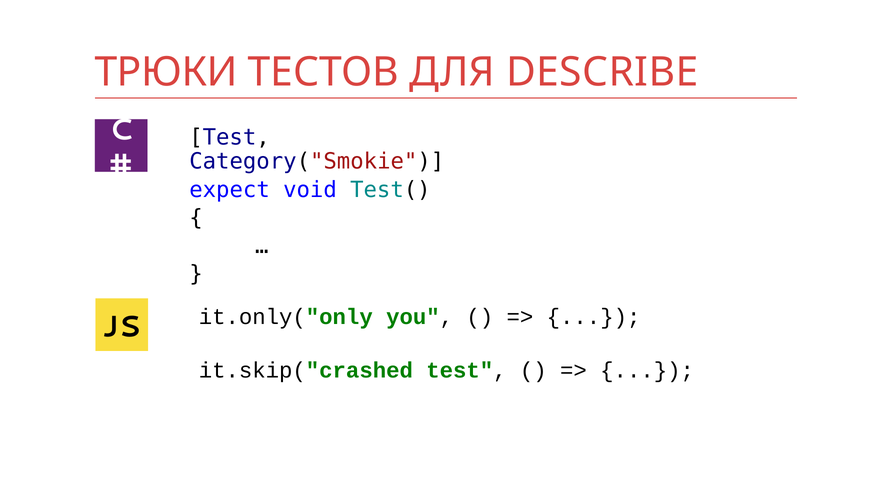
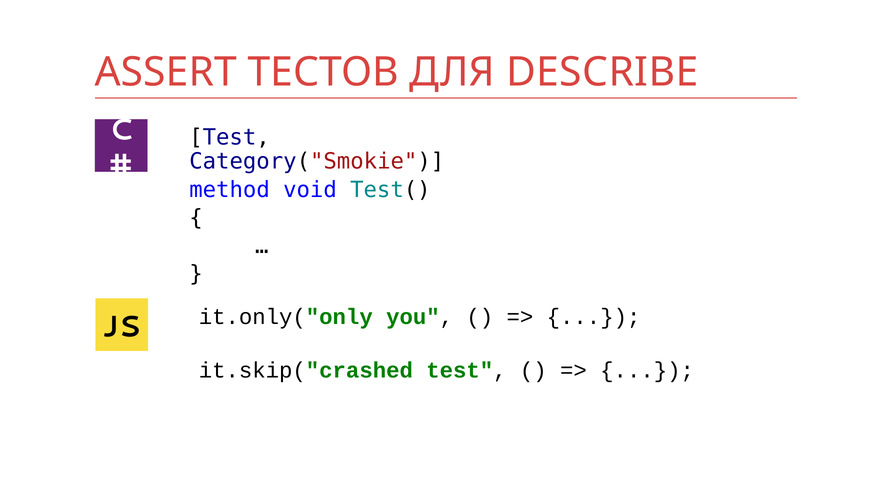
ТРЮКИ: ТРЮКИ -> ASSERT
expect: expect -> method
